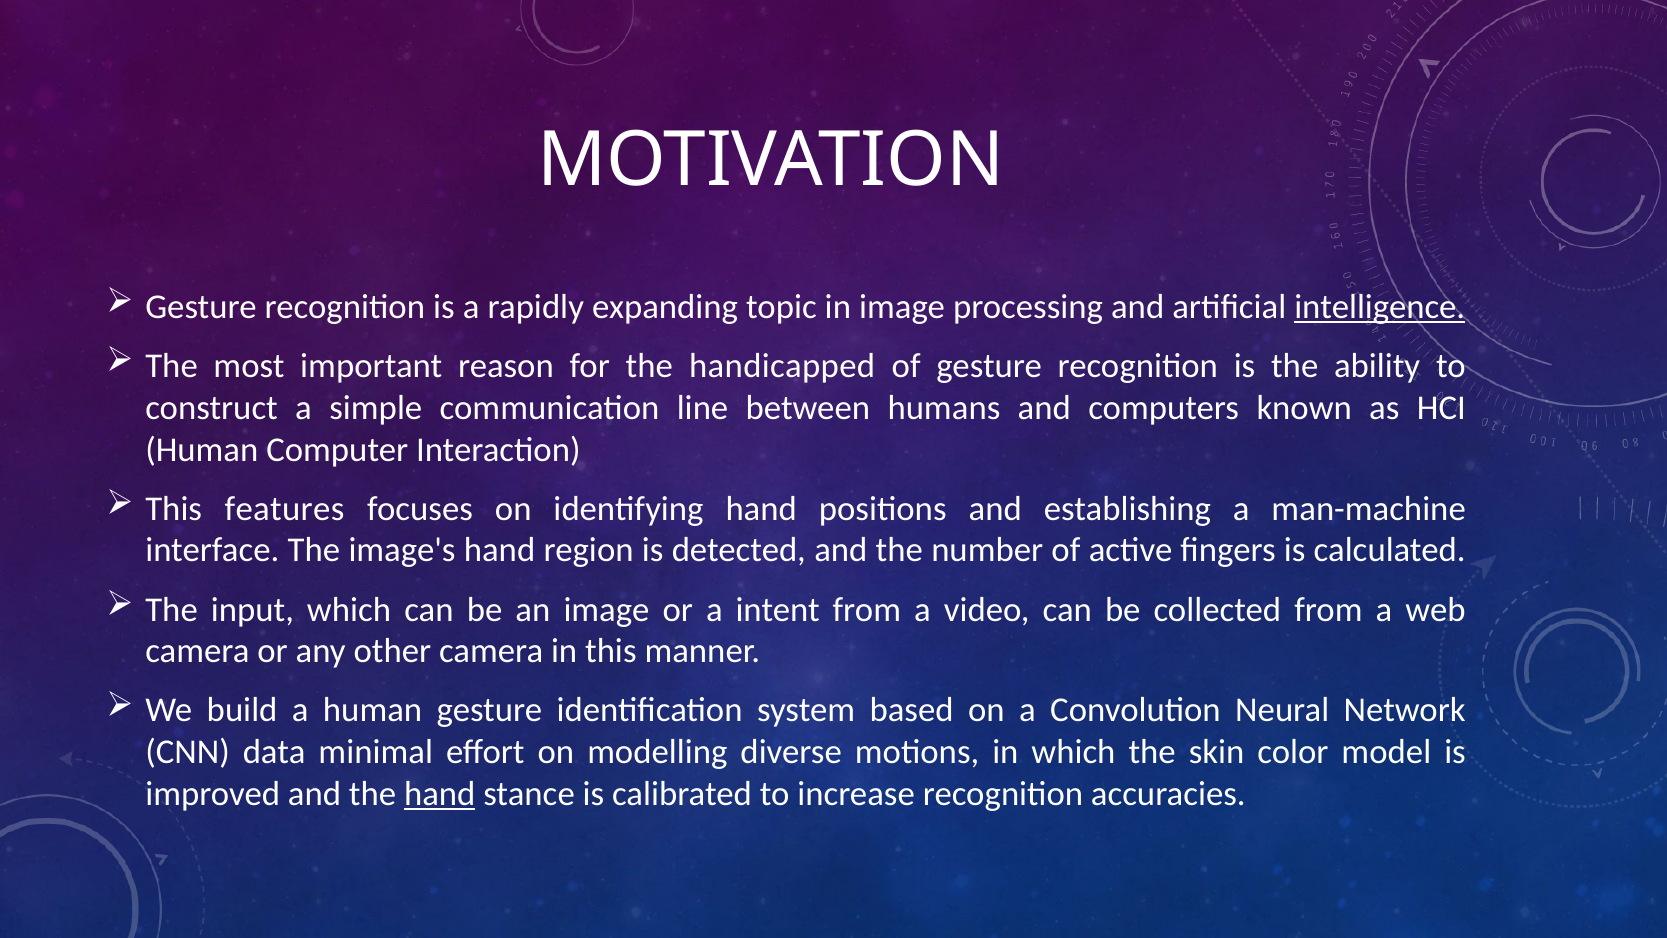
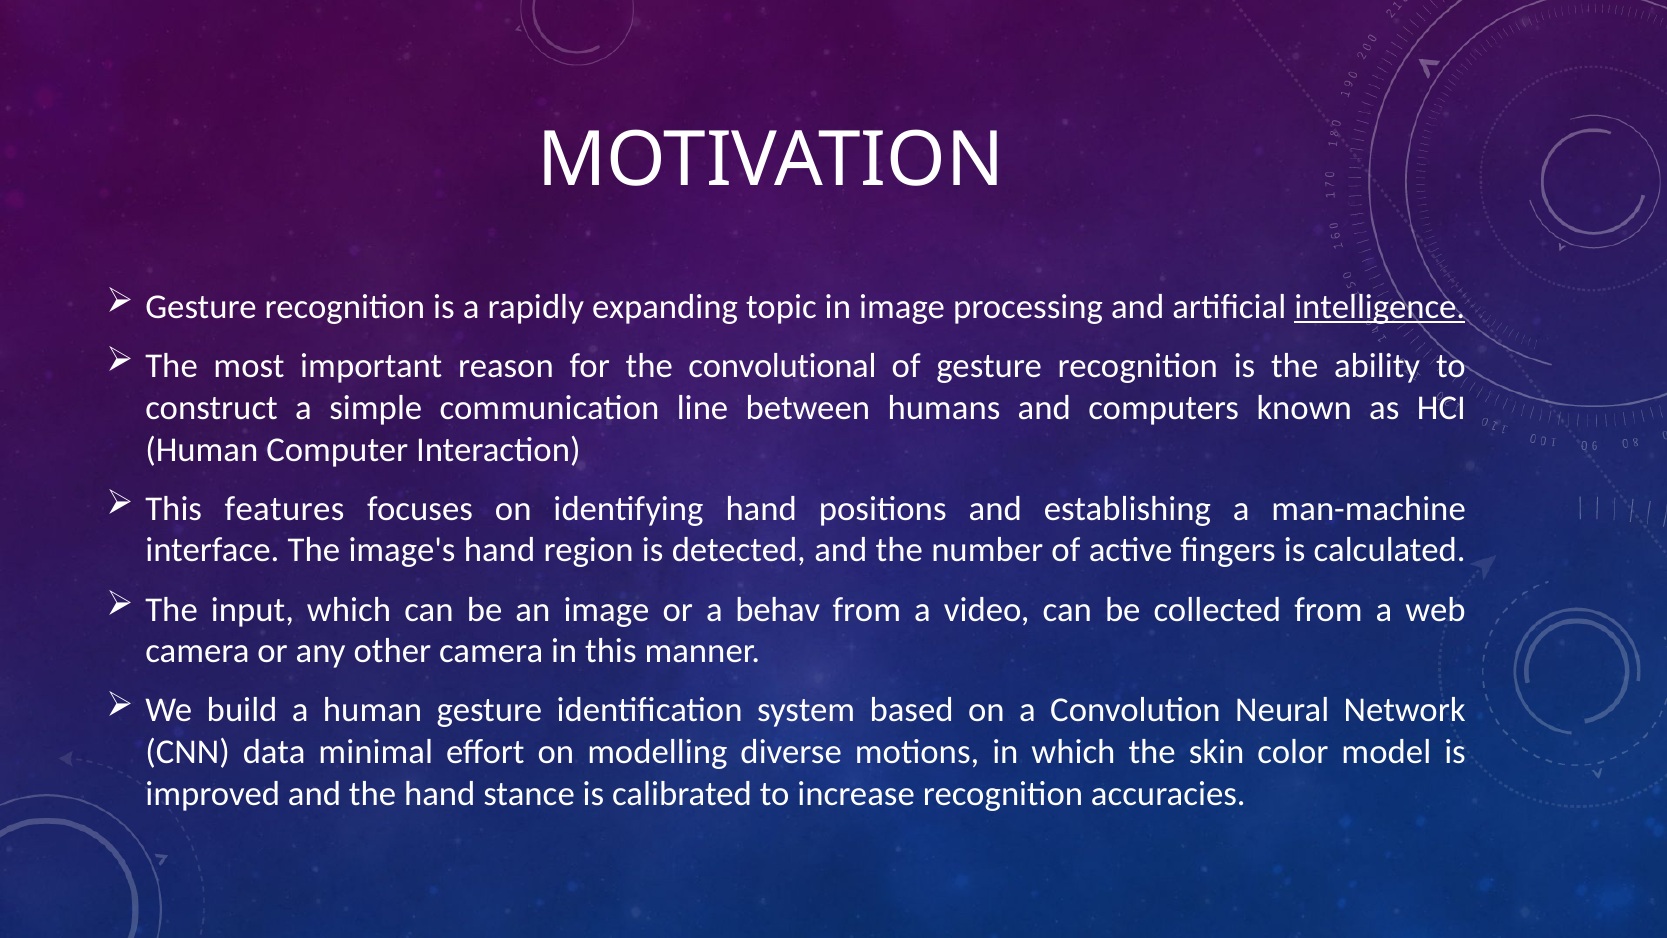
handicapped: handicapped -> convolutional
intent: intent -> behav
hand at (440, 794) underline: present -> none
